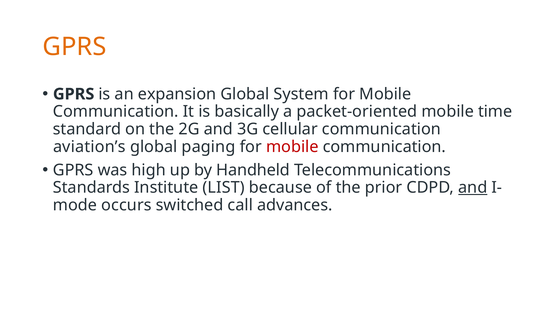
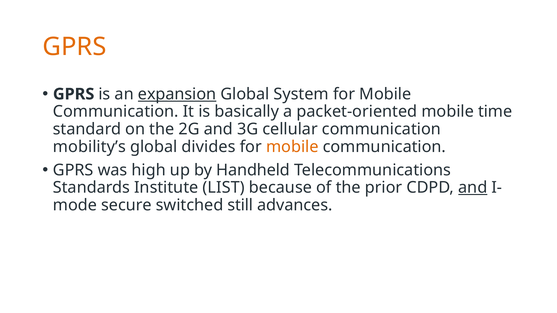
expansion underline: none -> present
aviation’s: aviation’s -> mobility’s
paging: paging -> divides
mobile at (292, 147) colour: red -> orange
occurs: occurs -> secure
call: call -> still
